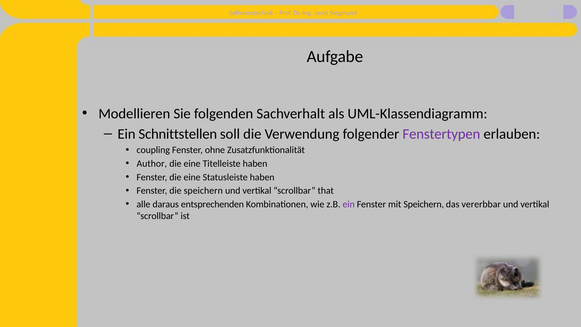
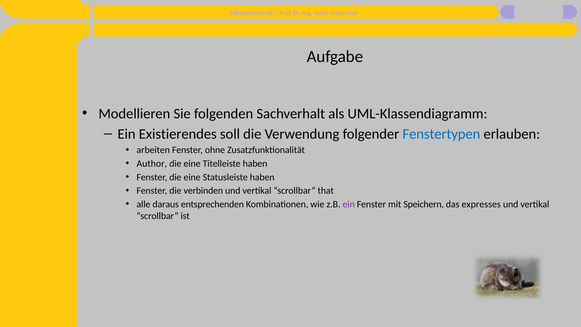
Schnittstellen: Schnittstellen -> Existierendes
Fenstertypen colour: purple -> blue
coupling: coupling -> arbeiten
die speichern: speichern -> verbinden
vererbbar: vererbbar -> expresses
